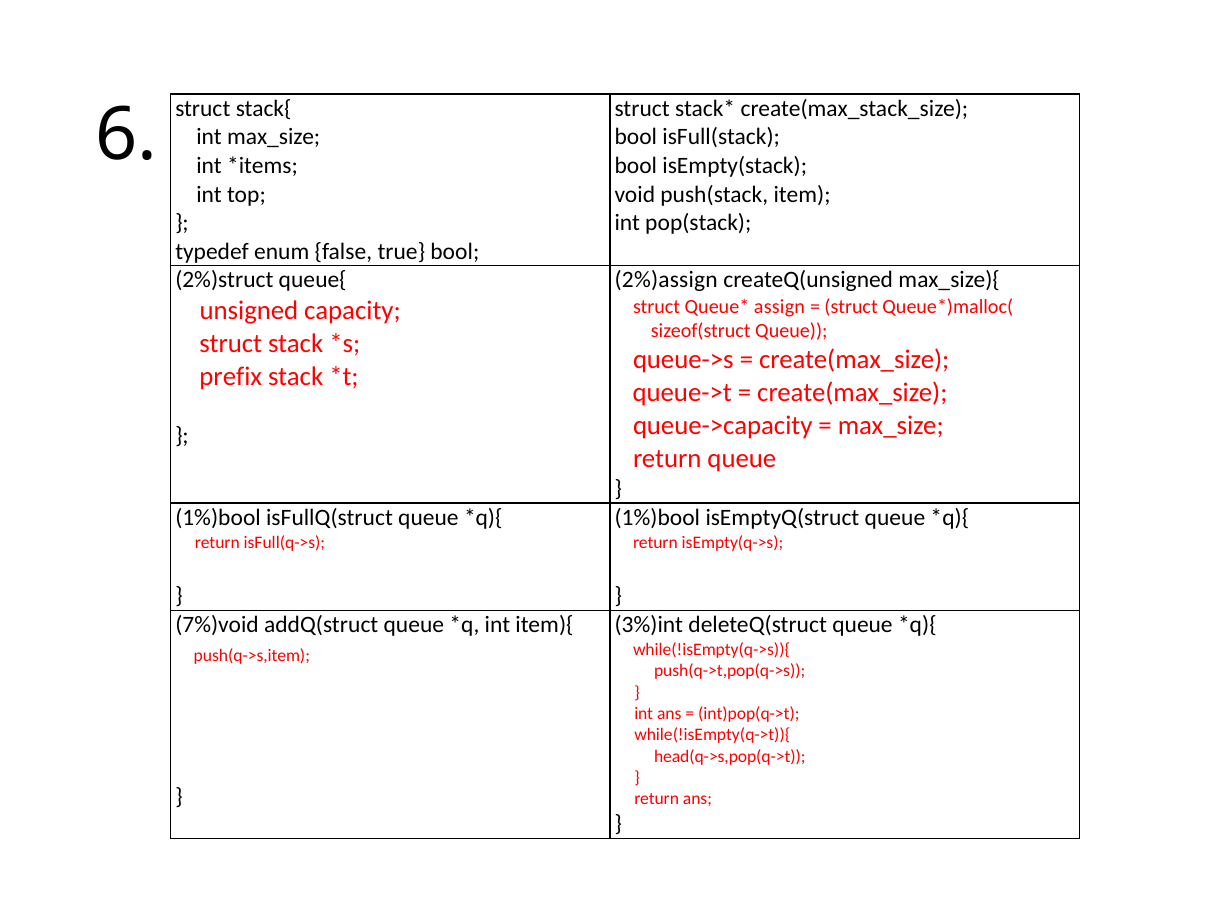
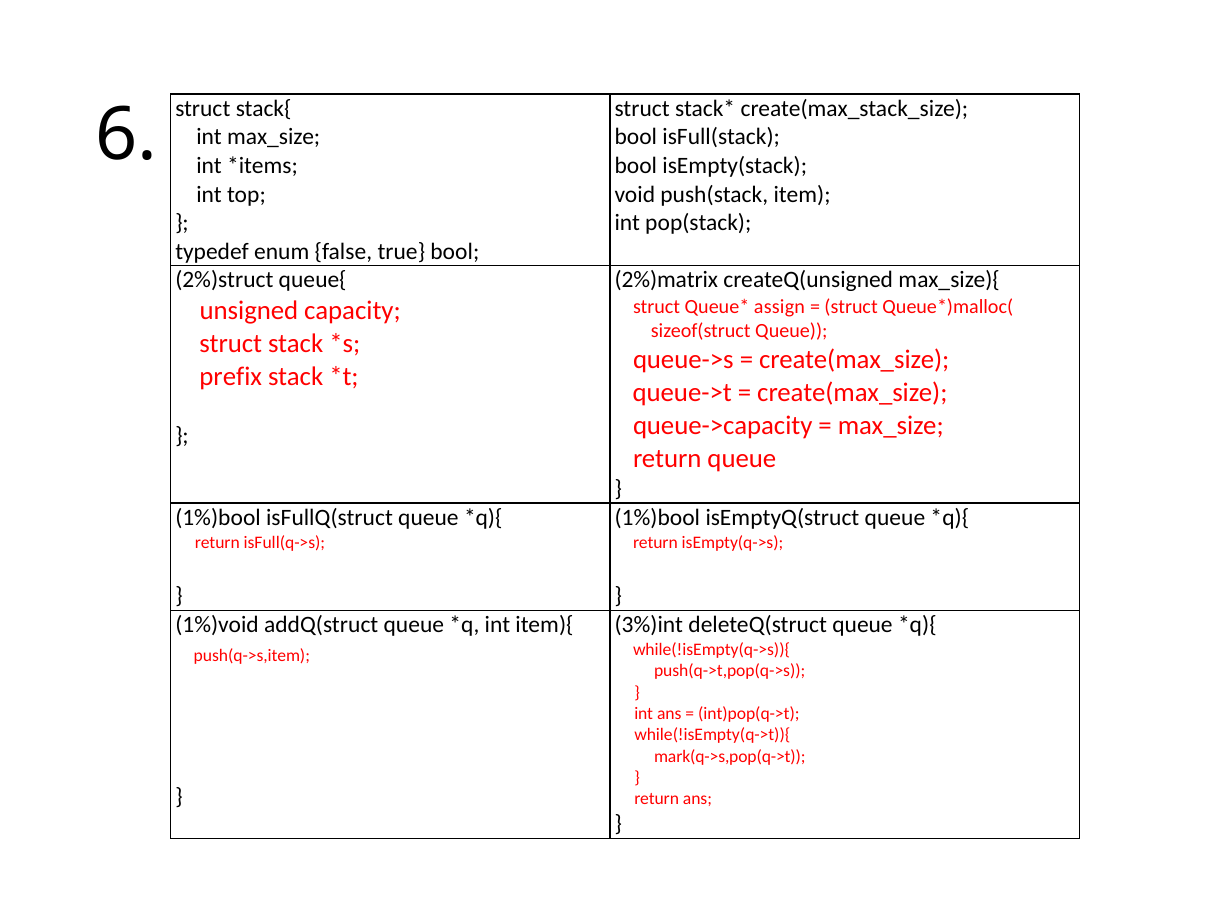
2%)assign: 2%)assign -> 2%)matrix
7%)void: 7%)void -> 1%)void
head(q->s,pop(q->t: head(q->s,pop(q->t -> mark(q->s,pop(q->t
